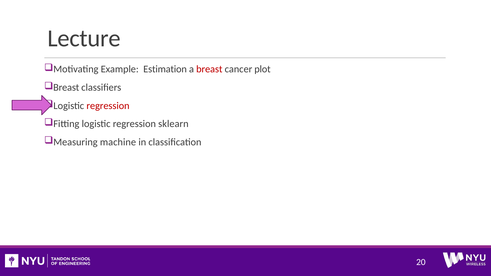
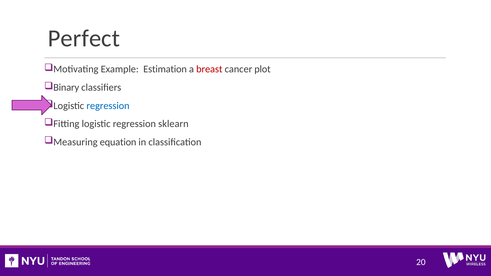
Lecture: Lecture -> Perfect
Breast at (66, 88): Breast -> Binary
regression at (108, 106) colour: red -> blue
machine: machine -> equation
